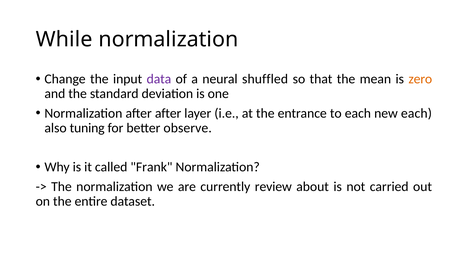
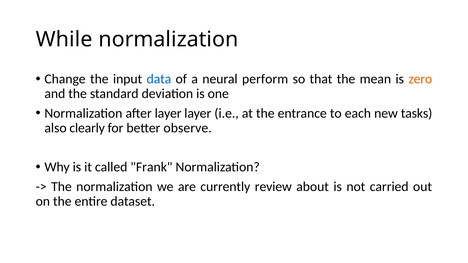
data colour: purple -> blue
shuffled: shuffled -> perform
after after: after -> layer
new each: each -> tasks
tuning: tuning -> clearly
